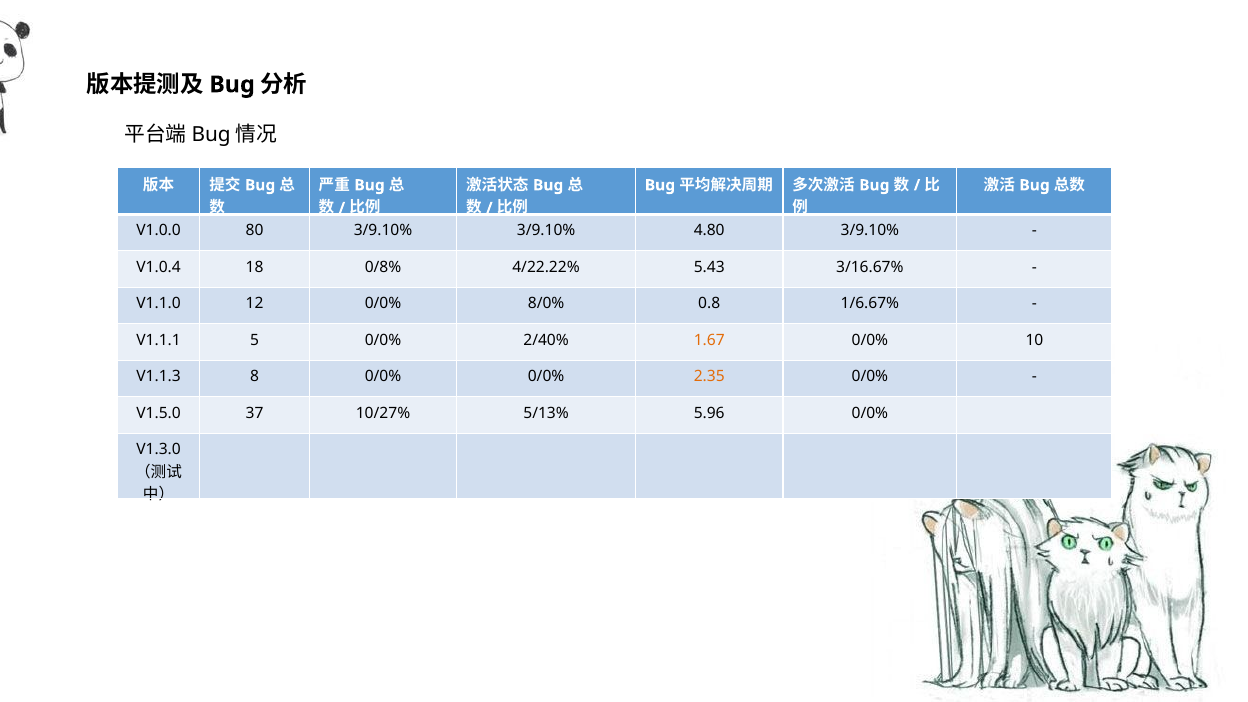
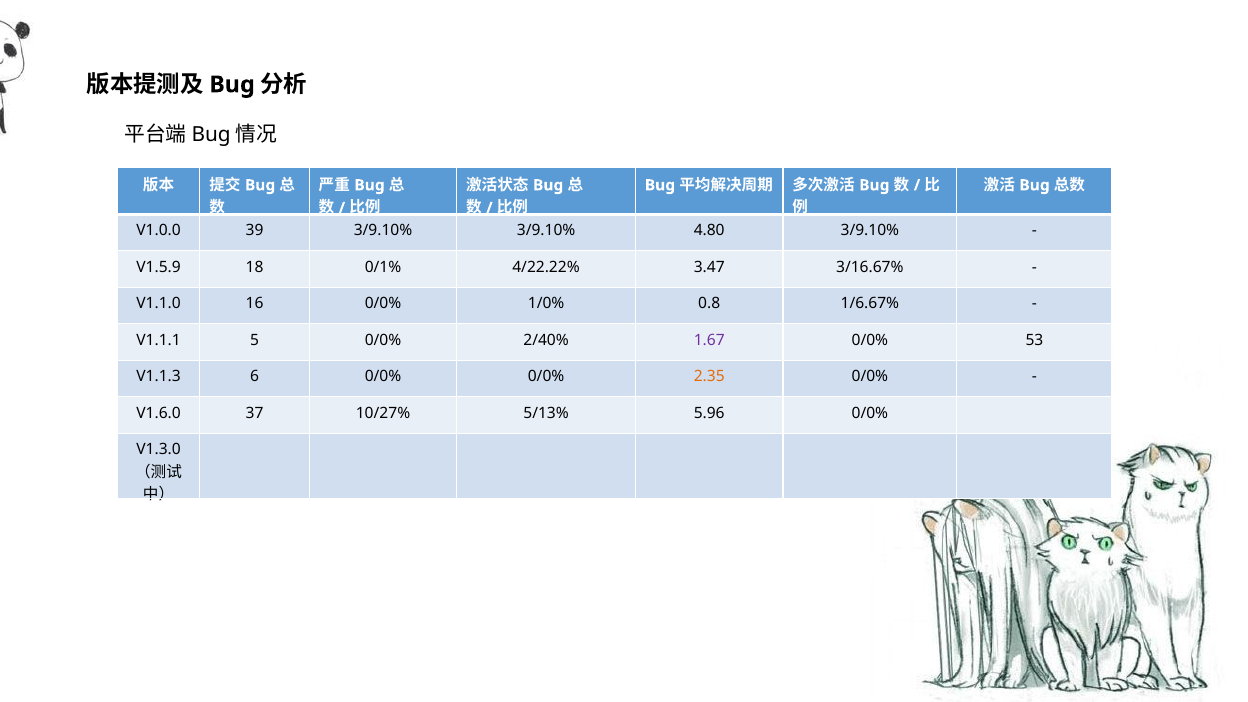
80: 80 -> 39
V1.0.4: V1.0.4 -> V1.5.9
0/8%: 0/8% -> 0/1%
5.43: 5.43 -> 3.47
12: 12 -> 16
8/0%: 8/0% -> 1/0%
1.67 colour: orange -> purple
10: 10 -> 53
8: 8 -> 6
V1.5.0: V1.5.0 -> V1.6.0
